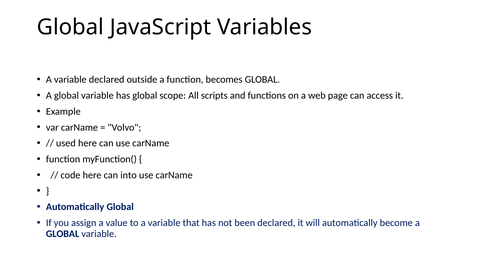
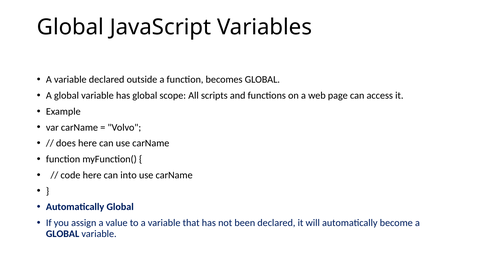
used: used -> does
